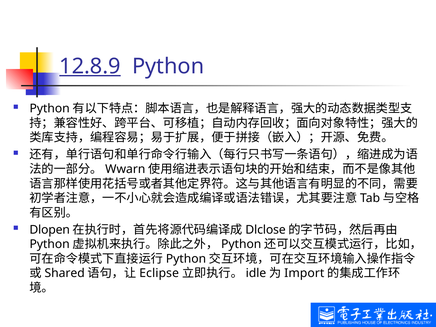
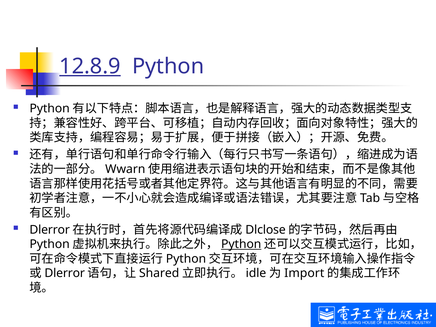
Dlopen at (50, 230): Dlopen -> Dlerror
Python at (241, 244) underline: none -> present
Shared at (65, 273): Shared -> Dlerror
Eclipse: Eclipse -> Shared
